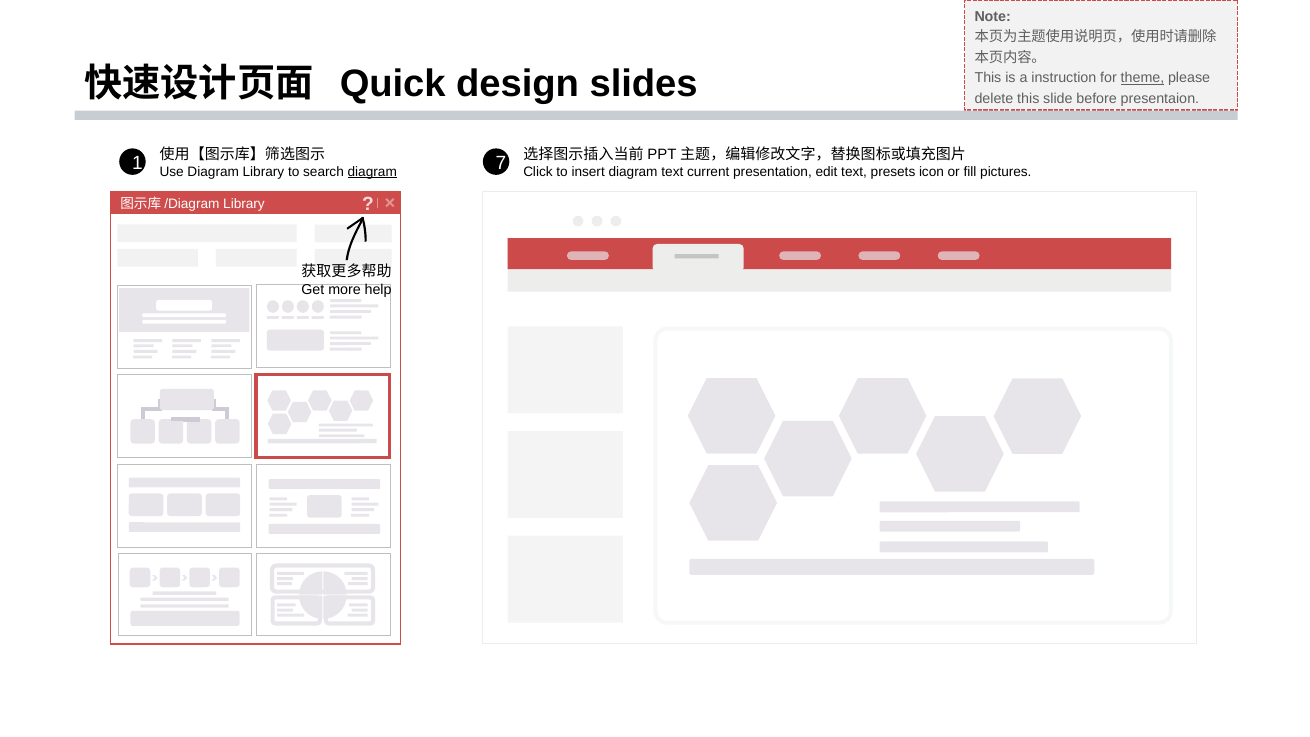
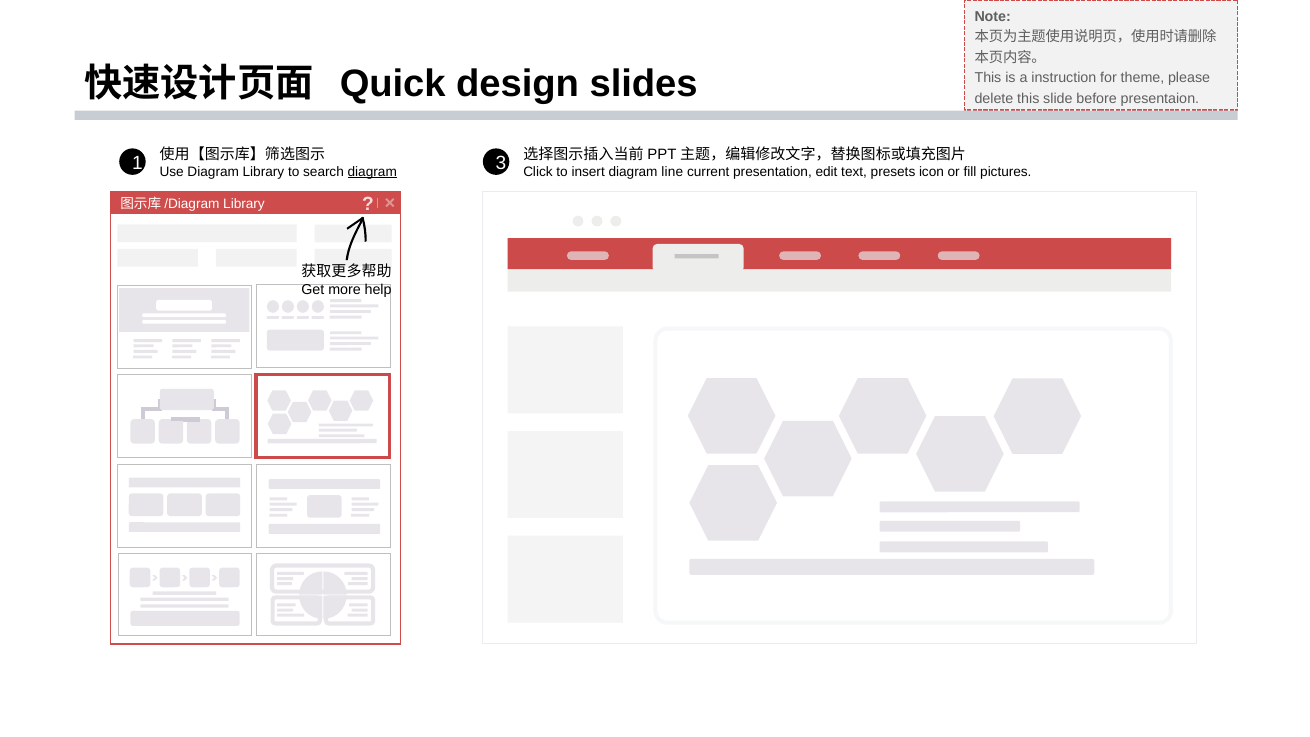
theme underline: present -> none
7: 7 -> 3
diagram text: text -> line
